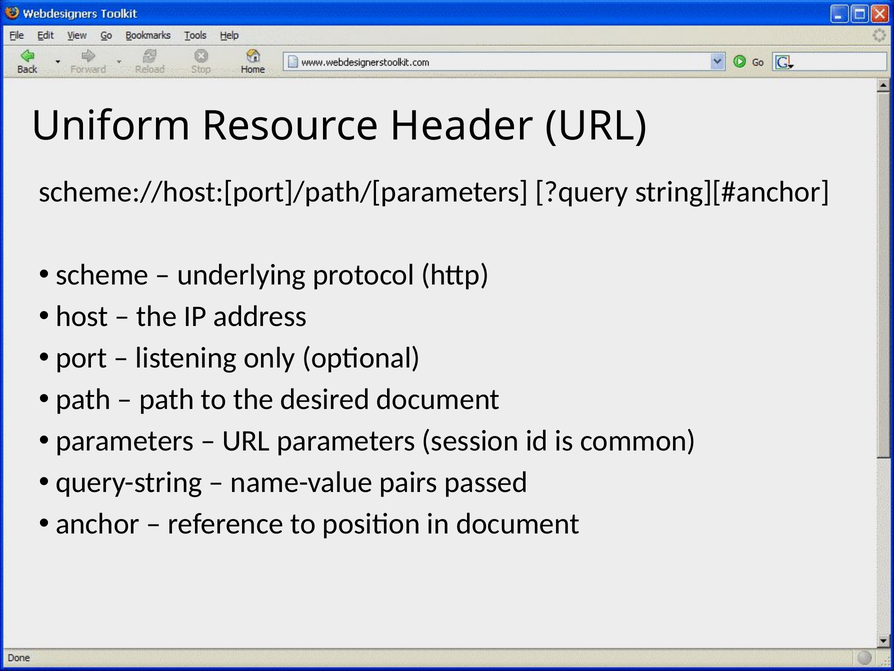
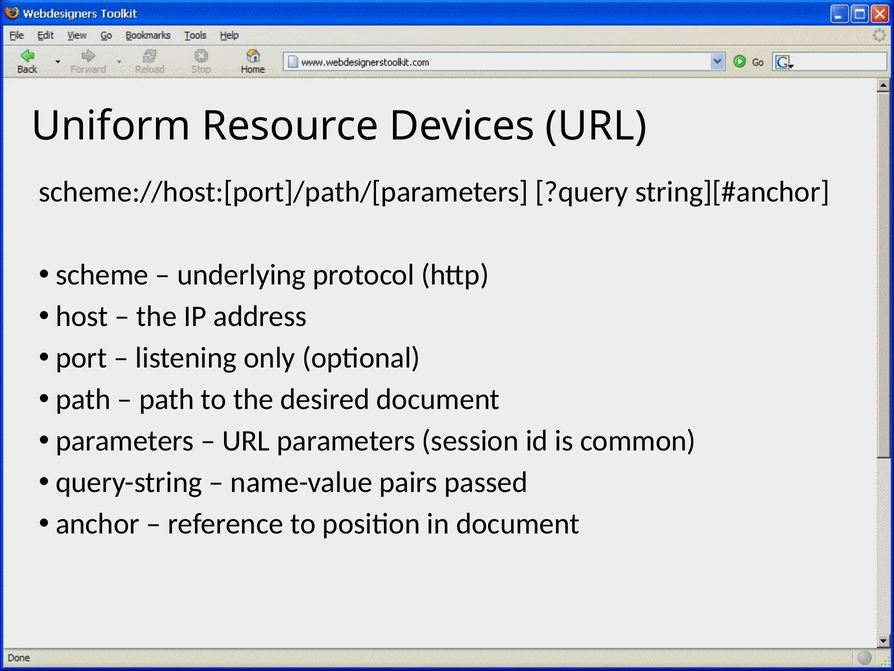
Header: Header -> Devices
